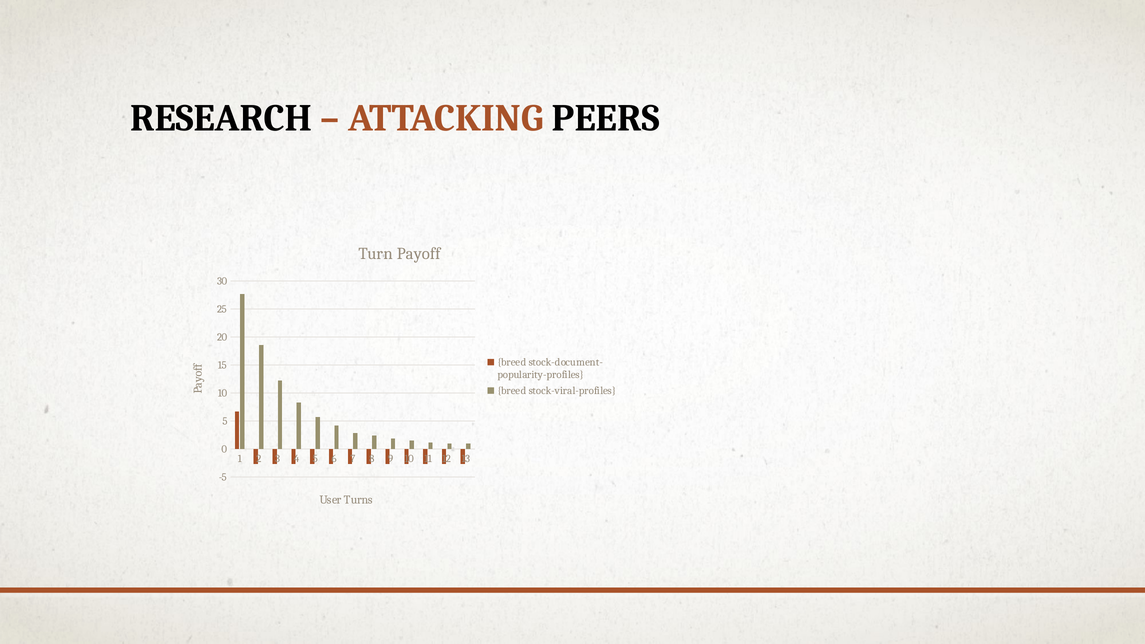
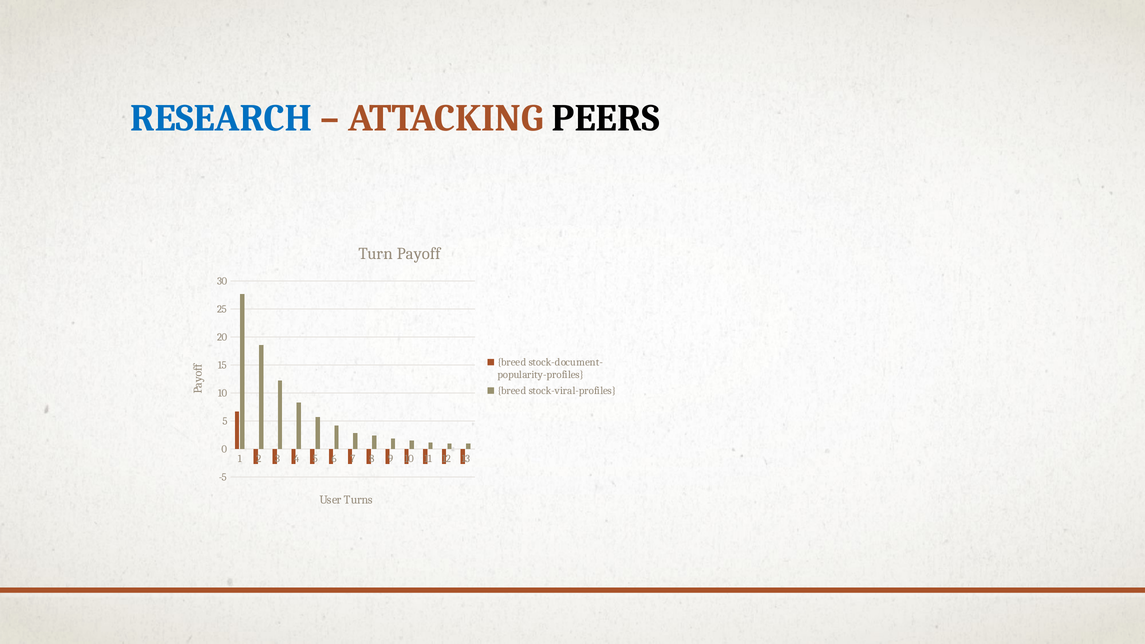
RESEARCH colour: black -> blue
